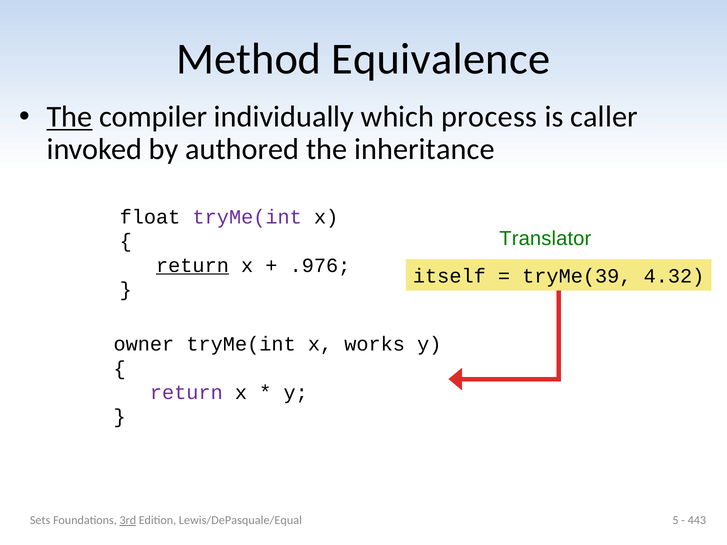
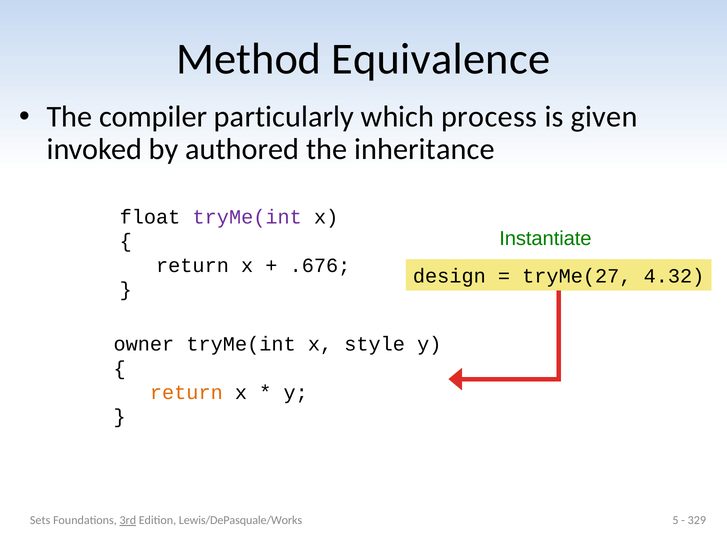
The at (69, 117) underline: present -> none
individually: individually -> particularly
caller: caller -> given
Translator: Translator -> Instantiate
return at (192, 266) underline: present -> none
.976: .976 -> .676
itself: itself -> design
tryMe(39: tryMe(39 -> tryMe(27
works: works -> style
return at (186, 393) colour: purple -> orange
Lewis/DePasquale/Equal: Lewis/DePasquale/Equal -> Lewis/DePasquale/Works
443: 443 -> 329
